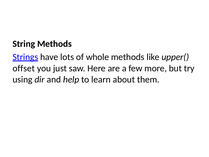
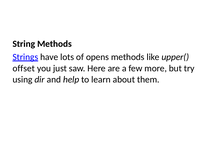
whole: whole -> opens
